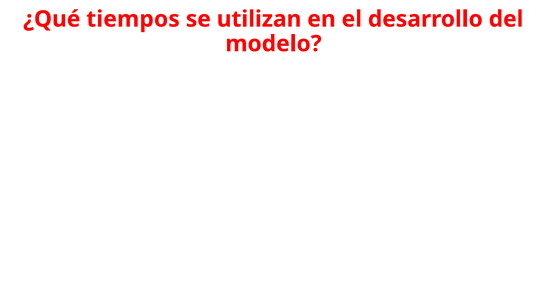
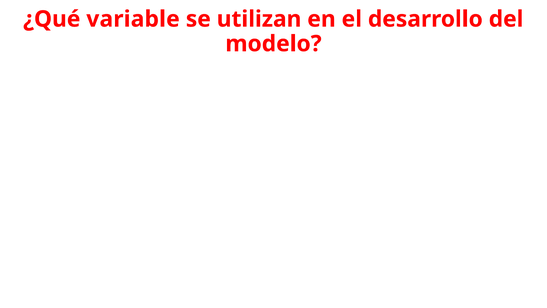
tiempos: tiempos -> variable
